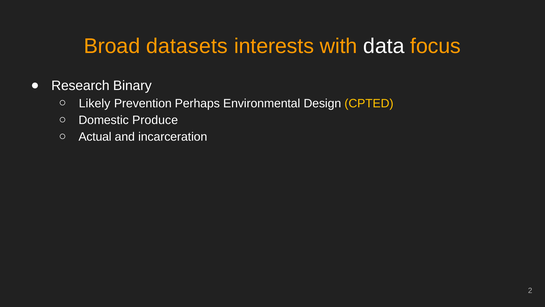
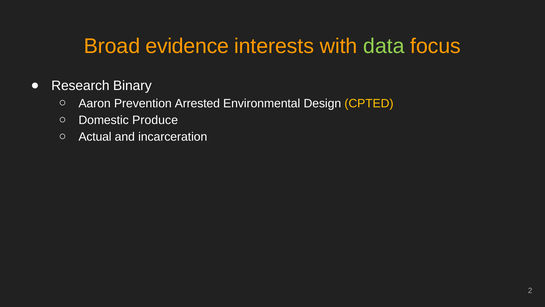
datasets: datasets -> evidence
data colour: white -> light green
Likely: Likely -> Aaron
Perhaps: Perhaps -> Arrested
